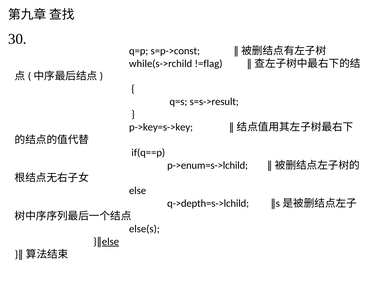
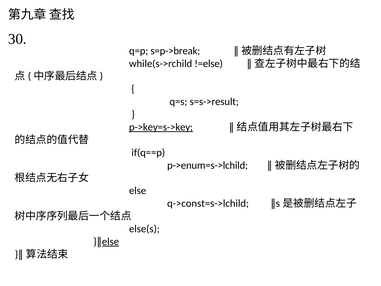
s=p->const: s=p->const -> s=p->break
!=flag: !=flag -> !=else
p->key=s->key underline: none -> present
q->depth=s->lchild: q->depth=s->lchild -> q->const=s->lchild
